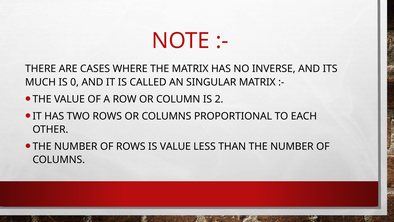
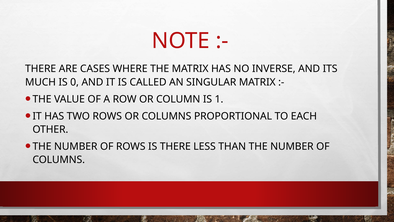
2: 2 -> 1
IS VALUE: VALUE -> THERE
